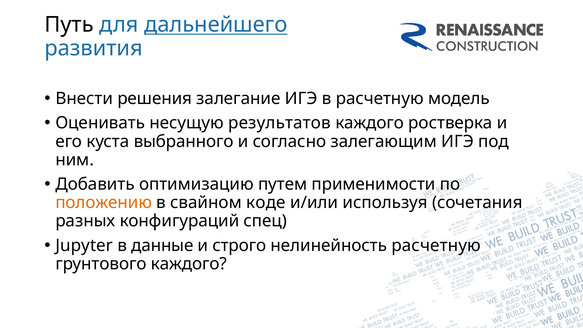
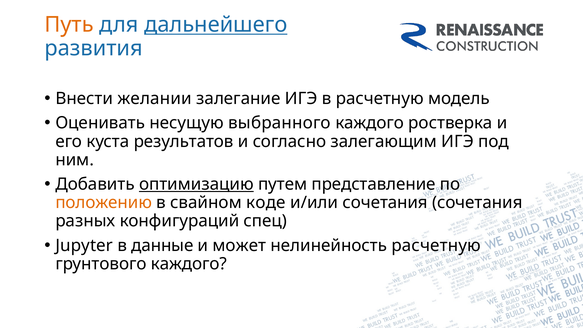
Путь colour: black -> orange
решения: решения -> желании
результатов: результатов -> выбранного
выбранного: выбранного -> результатов
оптимизацию underline: none -> present
применимости: применимости -> представление
и/или используя: используя -> сочетания
строго: строго -> может
